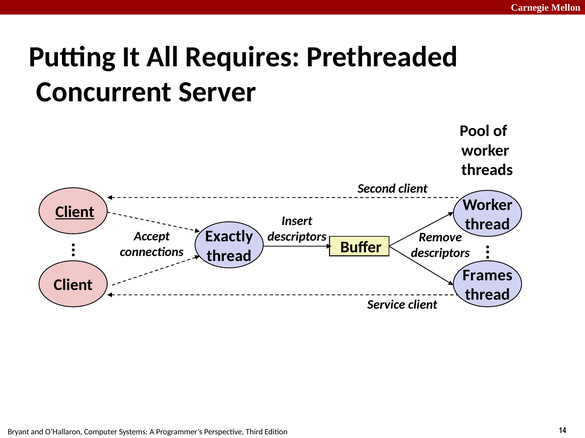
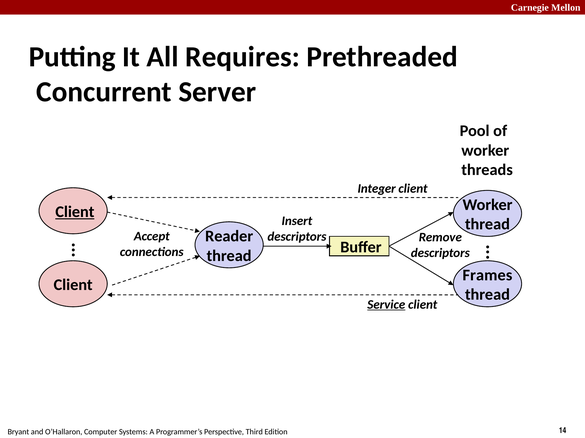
Second: Second -> Integer
Exactly: Exactly -> Reader
Service underline: none -> present
